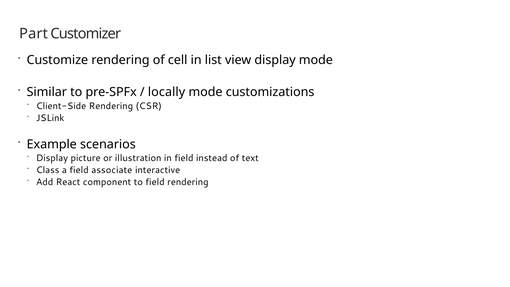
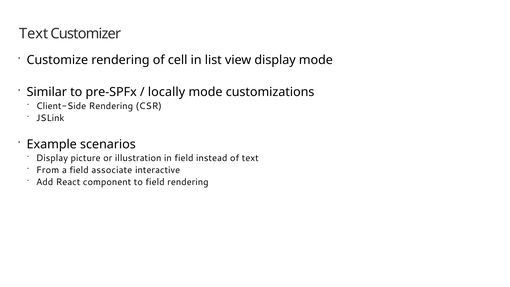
Part at (34, 34): Part -> Text
Class: Class -> From
